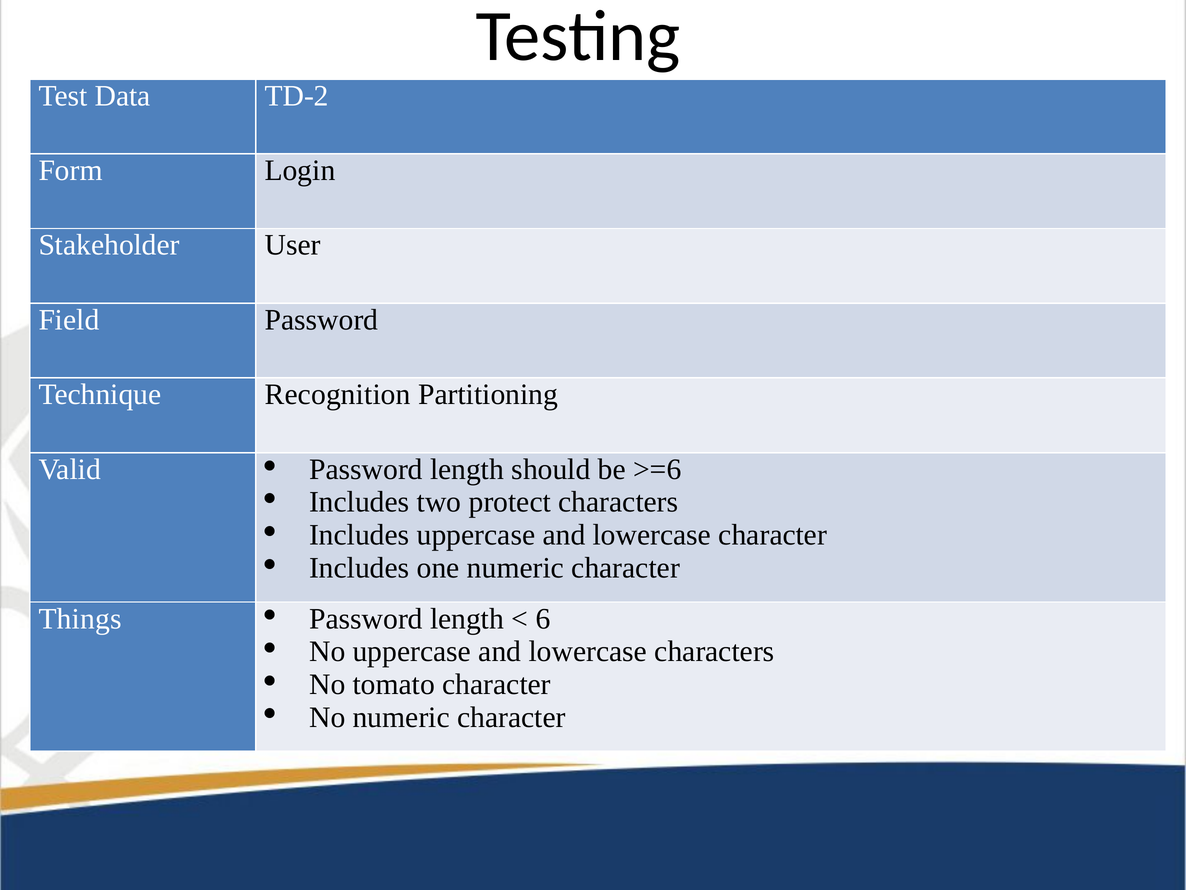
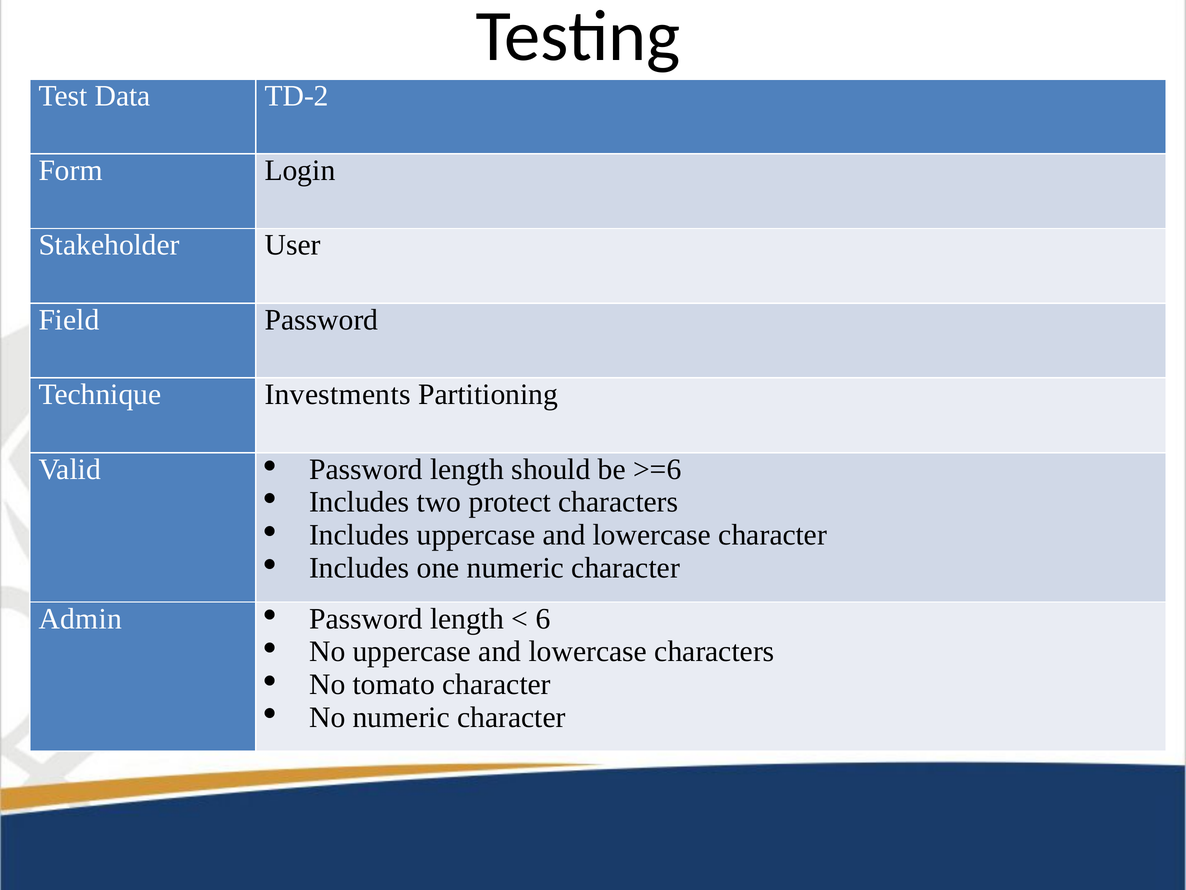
Recognition: Recognition -> Investments
Things: Things -> Admin
